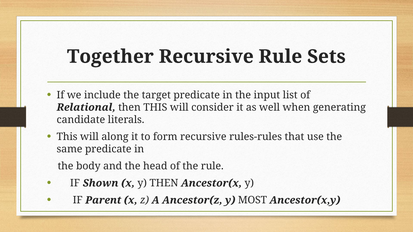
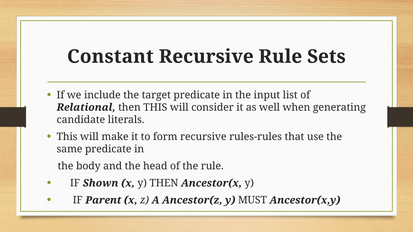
Together: Together -> Constant
along: along -> make
MOST: MOST -> MUST
